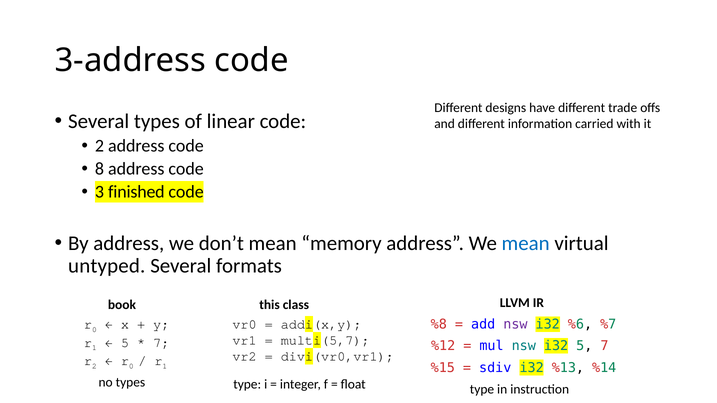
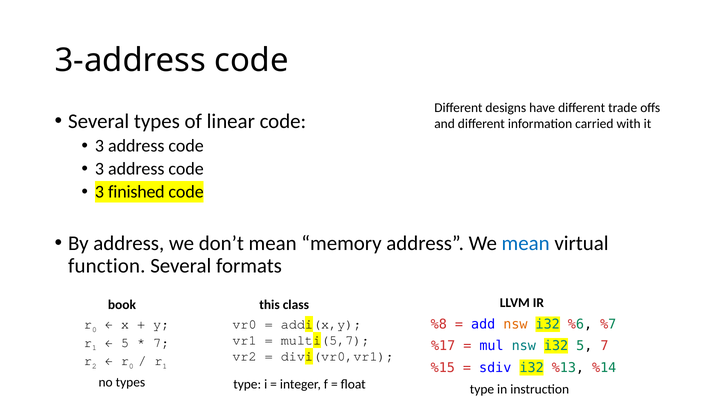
2 at (100, 146): 2 -> 3
8 at (100, 169): 8 -> 3
untyped: untyped -> function
nsw at (515, 325) colour: purple -> orange
%12: %12 -> %17
